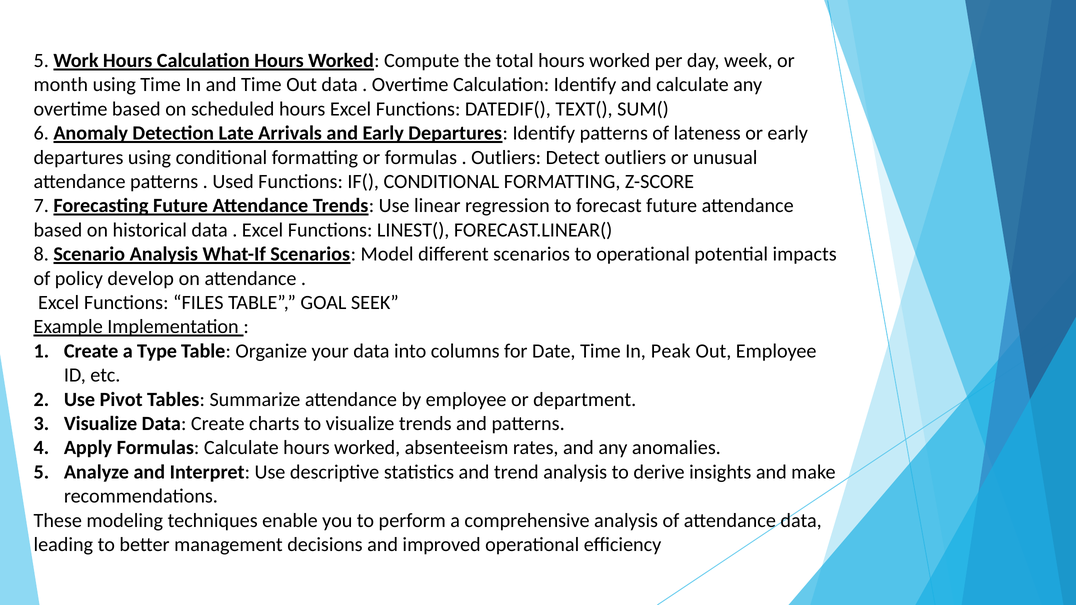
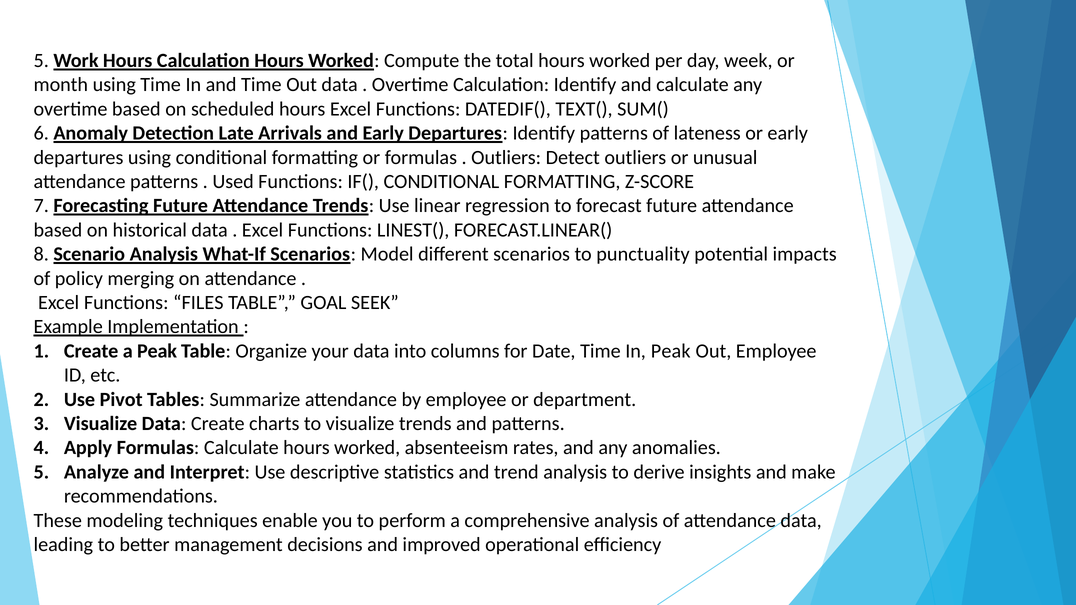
to operational: operational -> punctuality
develop: develop -> merging
a Type: Type -> Peak
